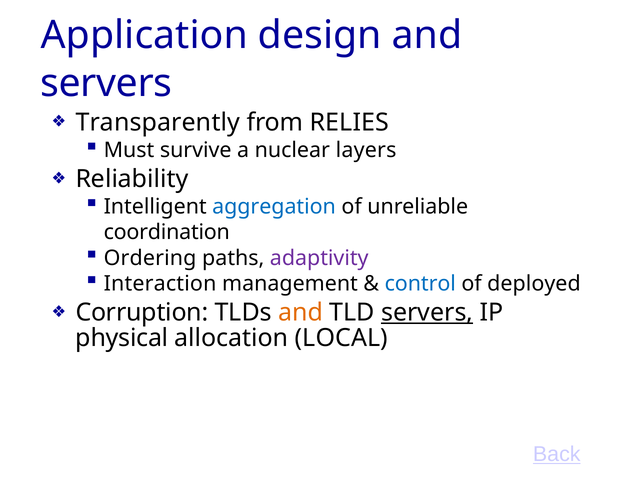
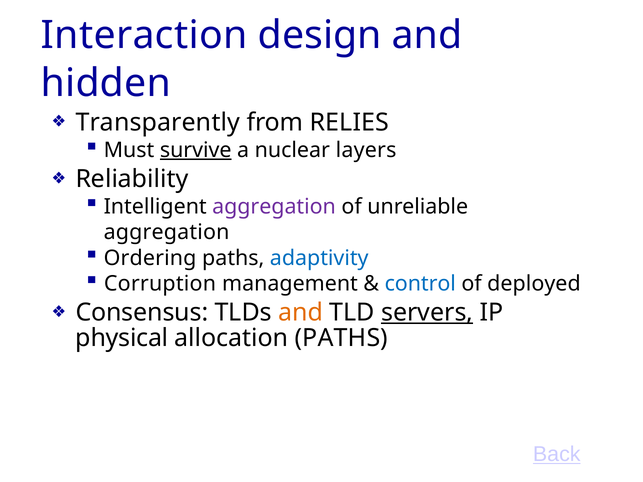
Application: Application -> Interaction
servers at (106, 84): servers -> hidden
survive underline: none -> present
aggregation at (274, 207) colour: blue -> purple
coordination at (167, 232): coordination -> aggregation
adaptivity colour: purple -> blue
Interaction: Interaction -> Corruption
Corruption: Corruption -> Consensus
allocation LOCAL: LOCAL -> PATHS
